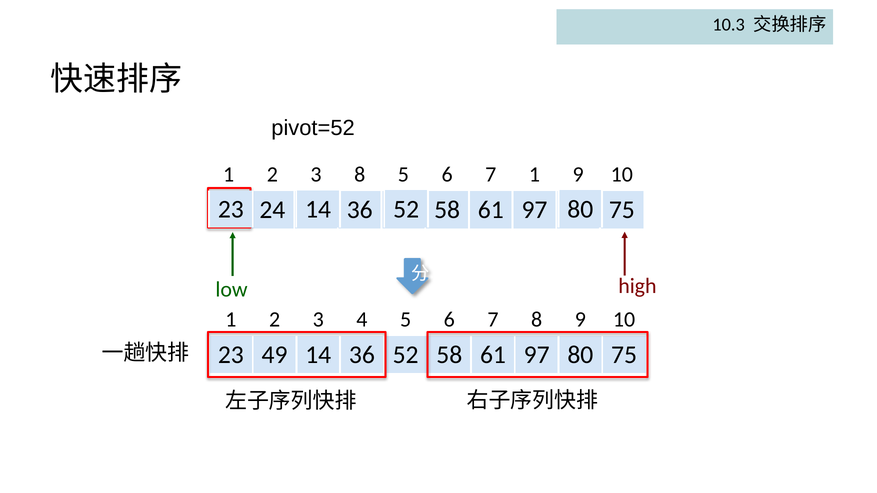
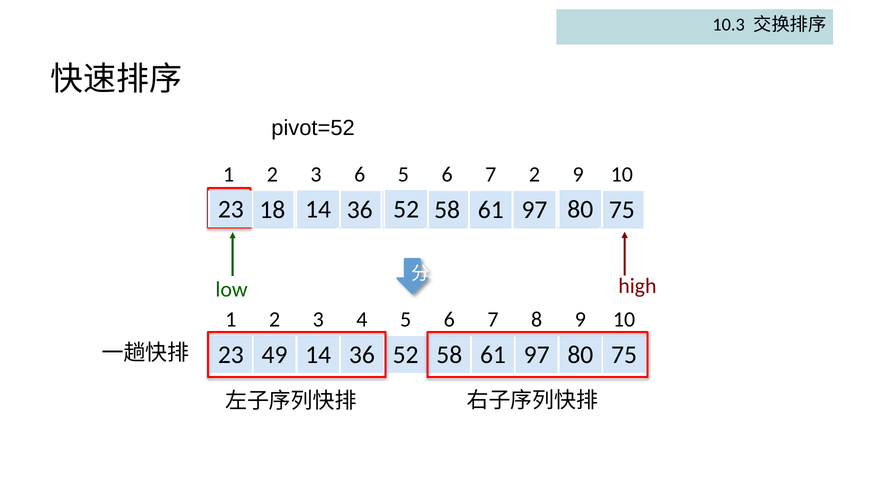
3 8: 8 -> 6
7 1: 1 -> 2
24: 24 -> 18
